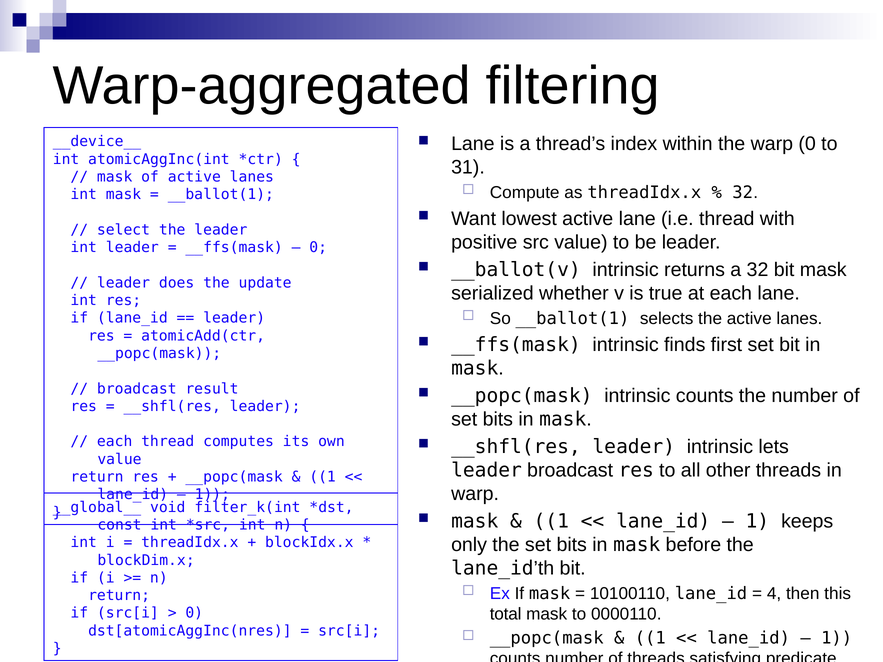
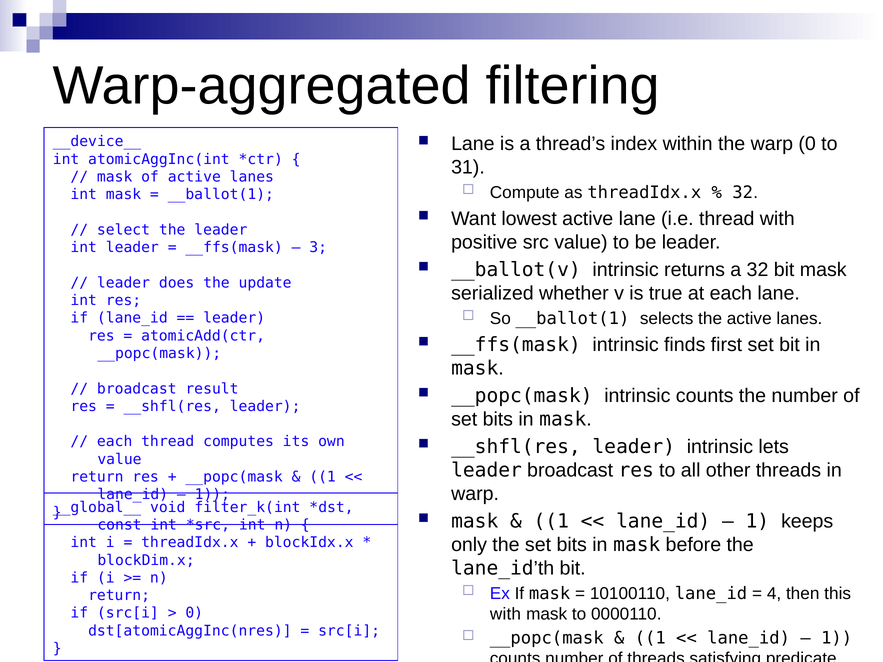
0 at (318, 248): 0 -> 3
total at (506, 614): total -> with
